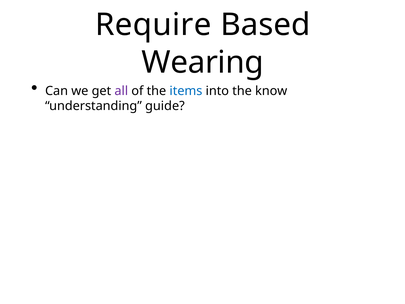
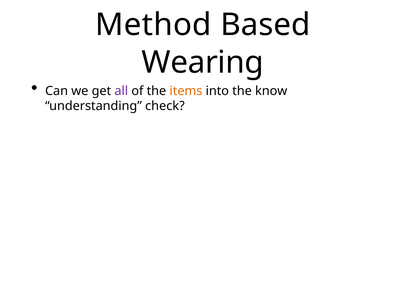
Require: Require -> Method
items colour: blue -> orange
guide: guide -> check
